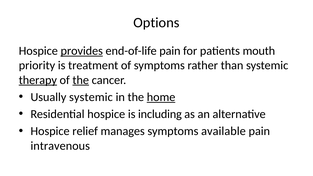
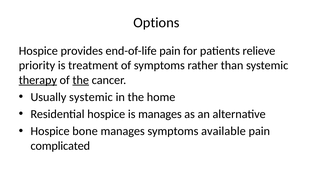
provides underline: present -> none
mouth: mouth -> relieve
home underline: present -> none
is including: including -> manages
relief: relief -> bone
intravenous: intravenous -> complicated
